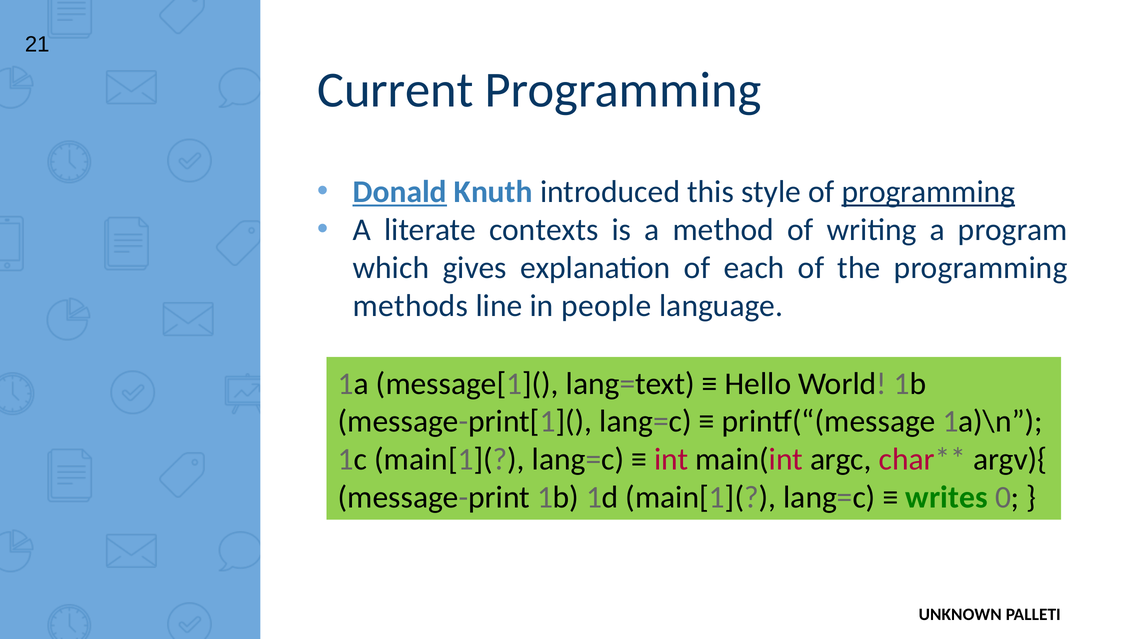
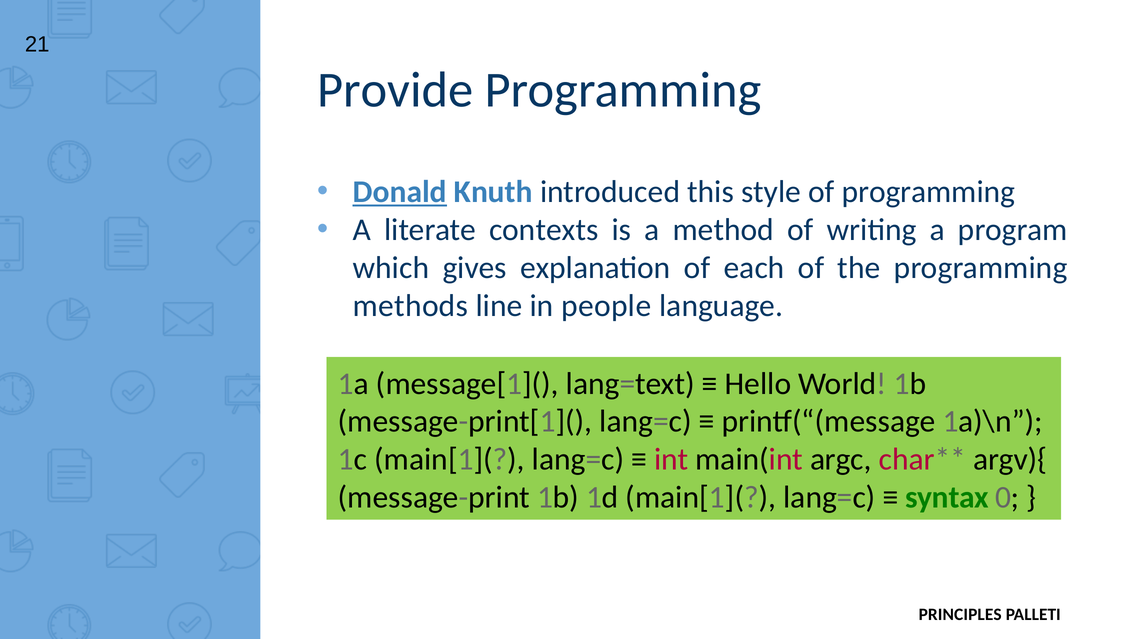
Current: Current -> Provide
programming at (928, 192) underline: present -> none
writes: writes -> syntax
UNKNOWN: UNKNOWN -> PRINCIPLES
